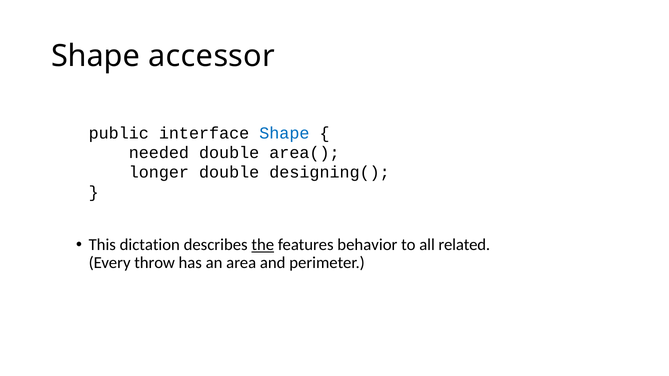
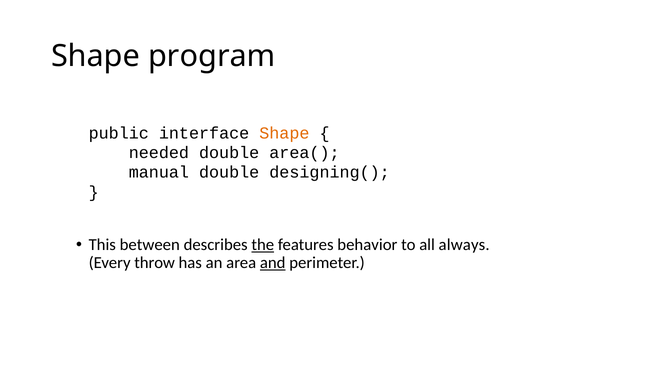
accessor: accessor -> program
Shape at (284, 134) colour: blue -> orange
longer: longer -> manual
dictation: dictation -> between
related: related -> always
and underline: none -> present
